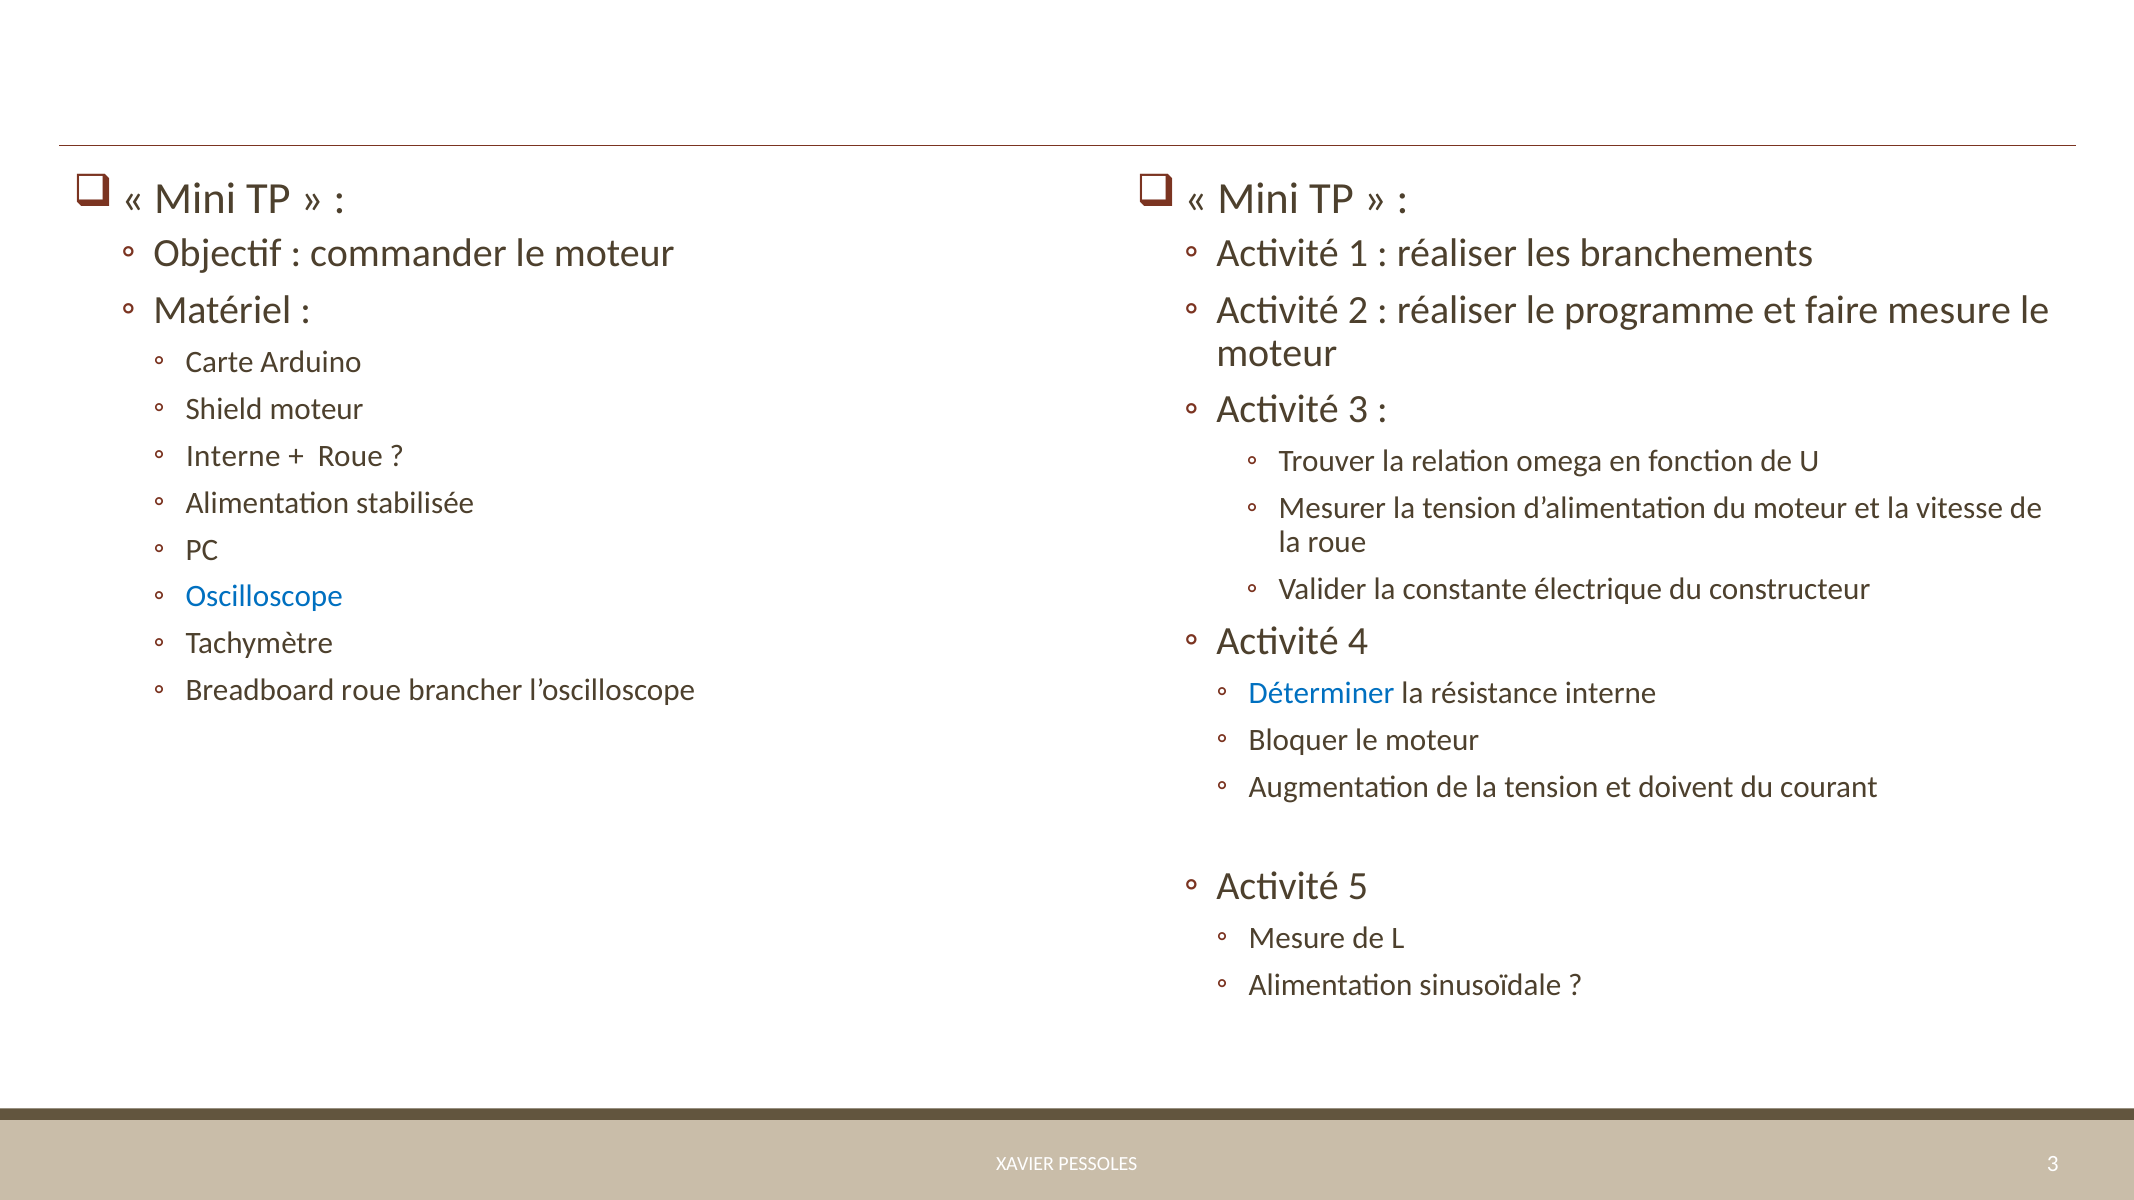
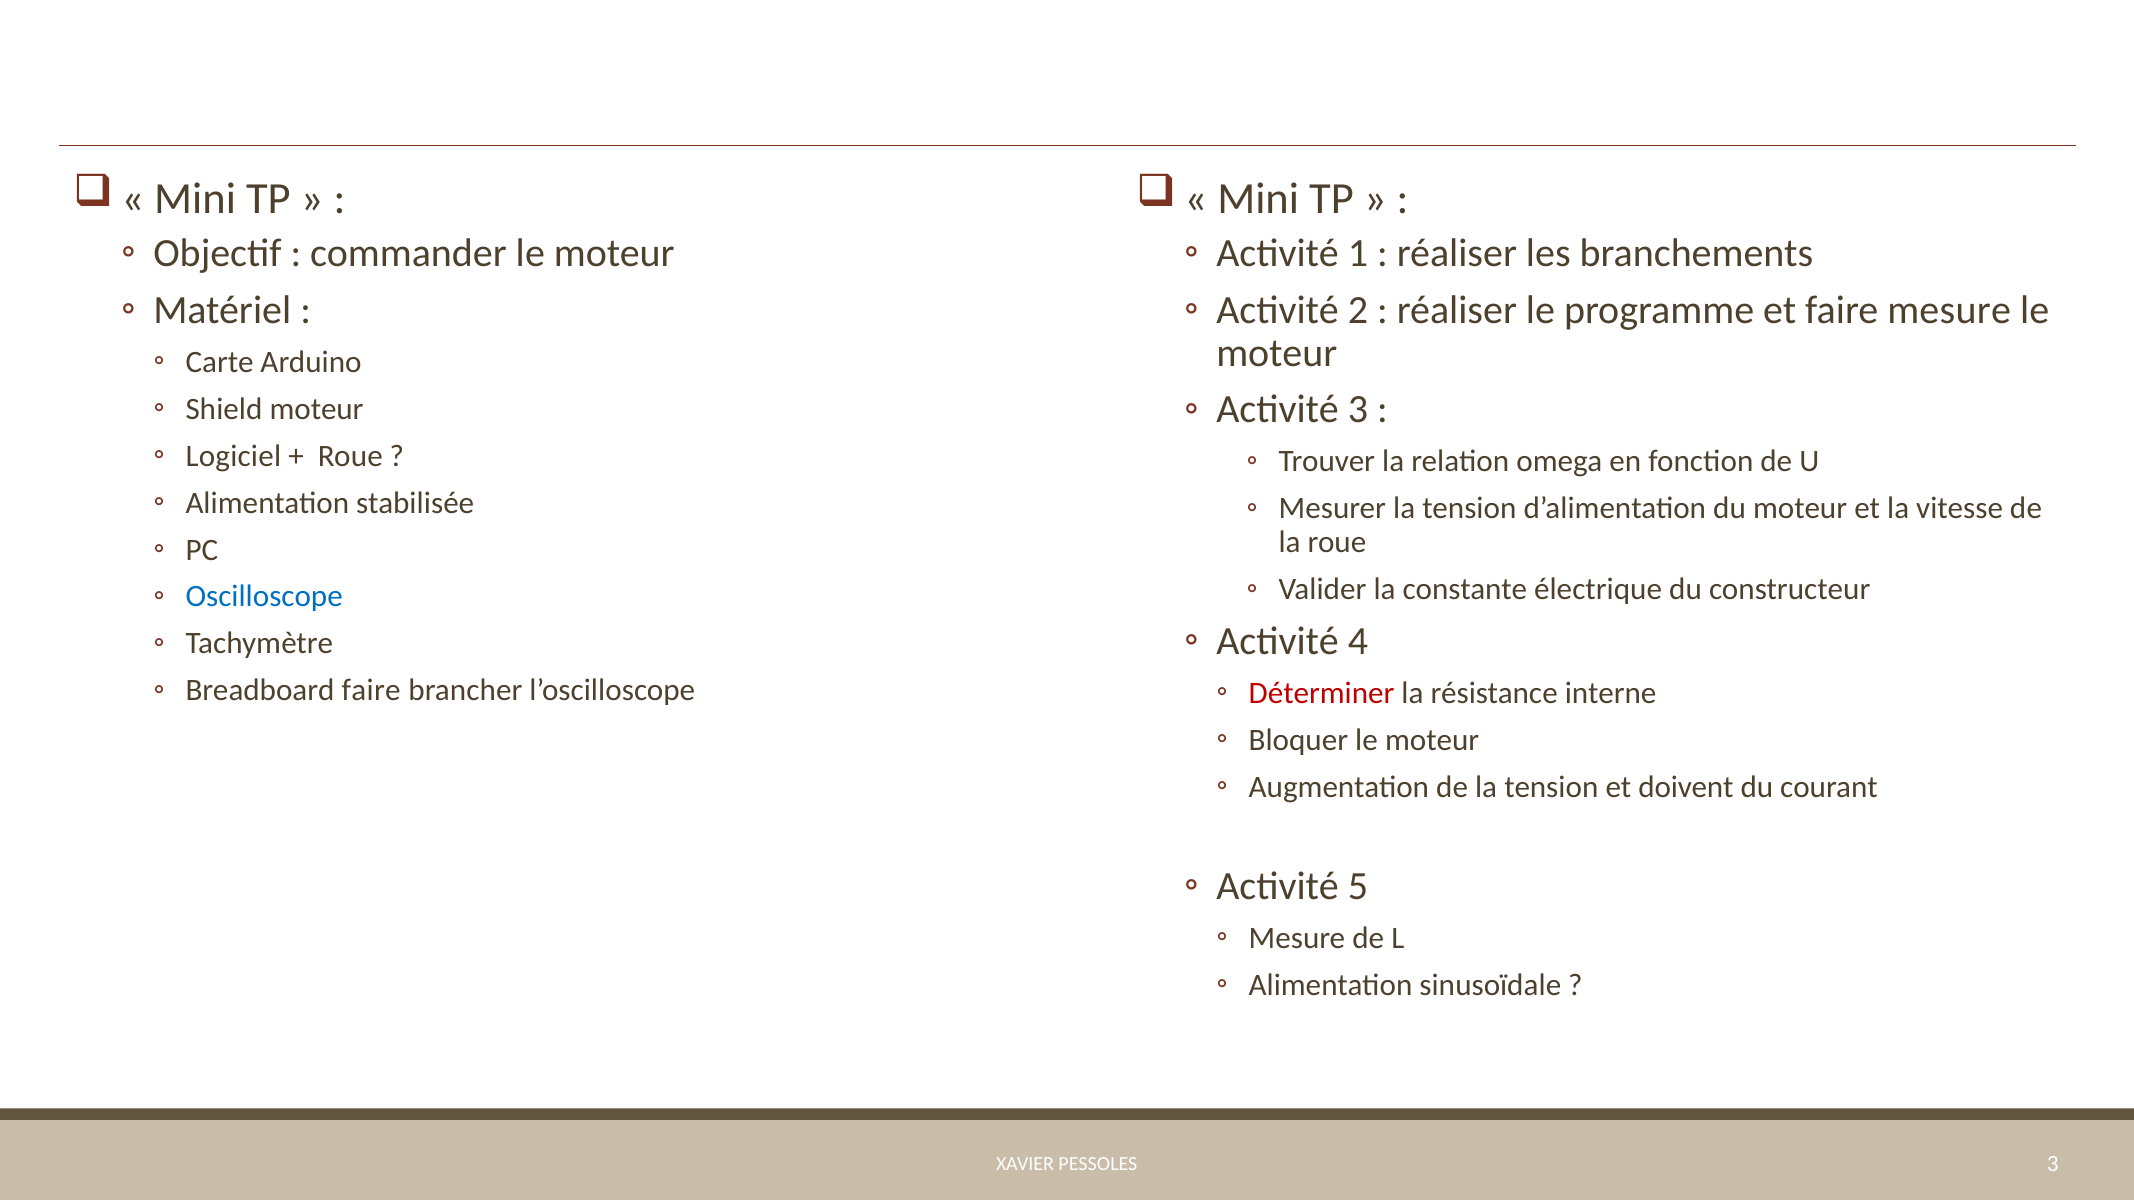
Interne at (233, 456): Interne -> Logiciel
Breadboard roue: roue -> faire
Déterminer colour: blue -> red
